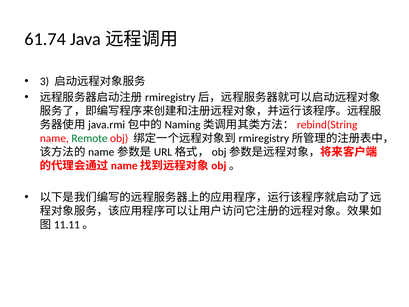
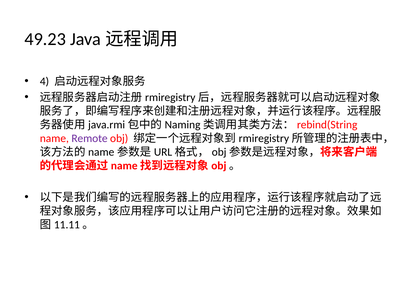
61.74: 61.74 -> 49.23
3: 3 -> 4
Remote colour: green -> purple
